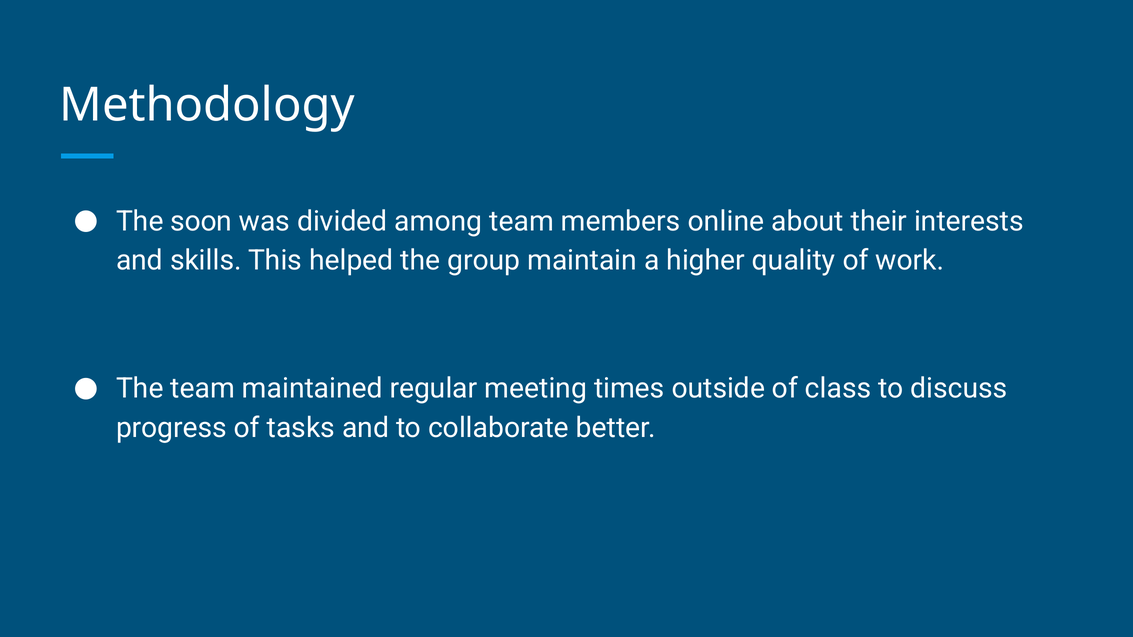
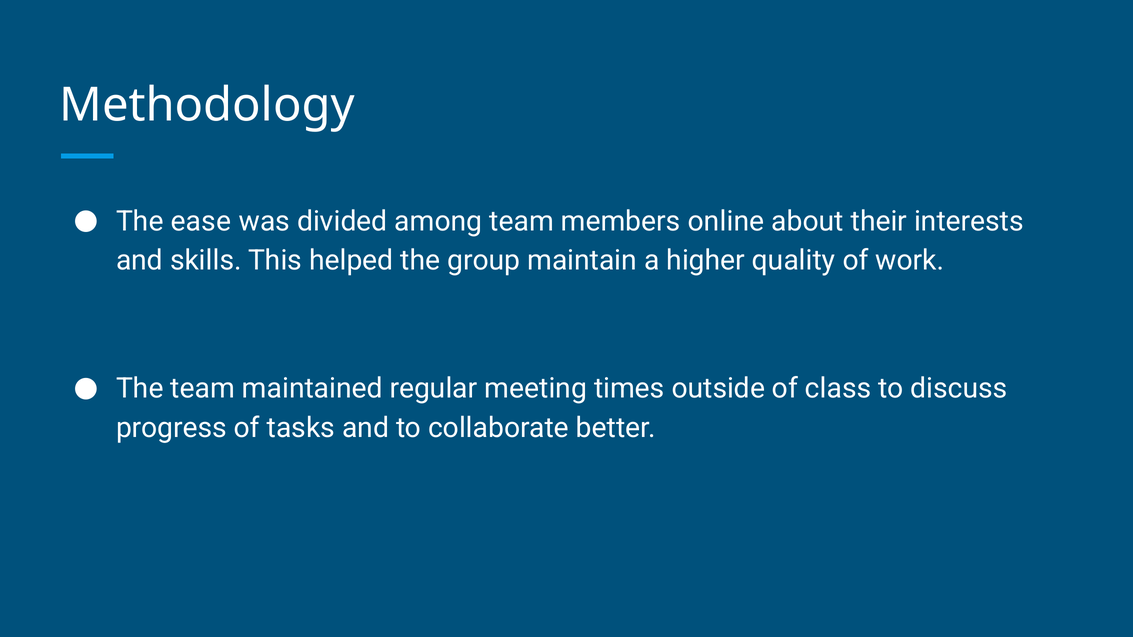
soon: soon -> ease
